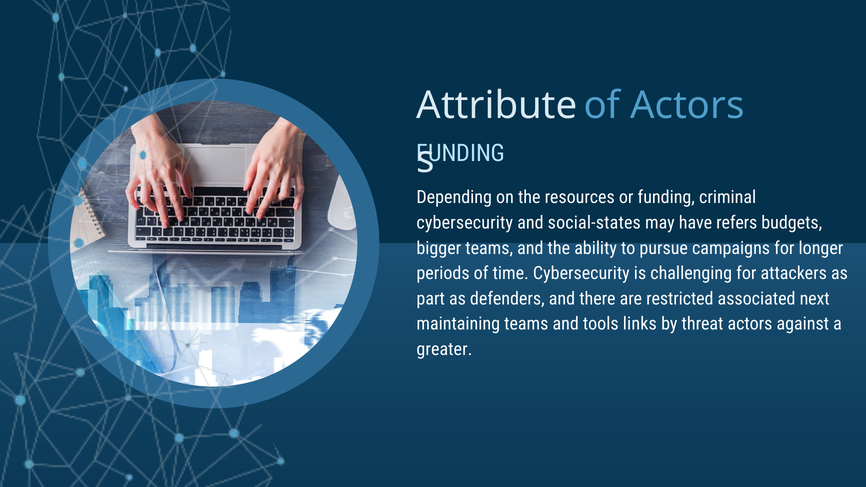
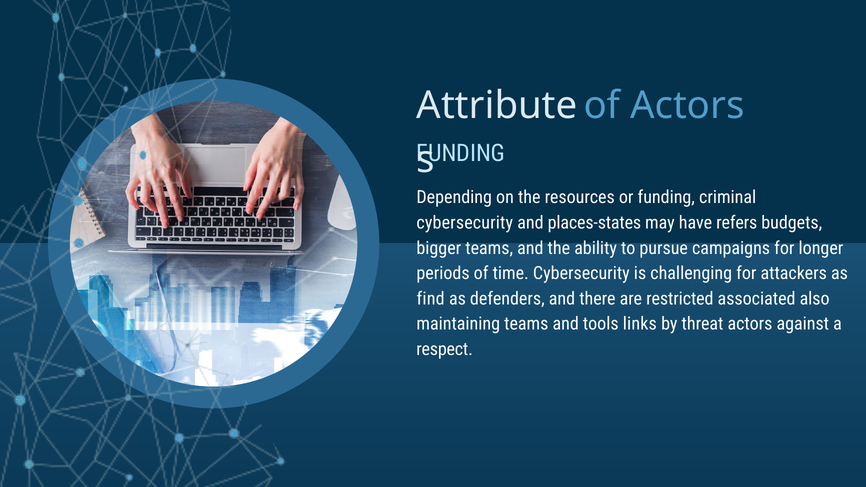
social-states: social-states -> places-states
part: part -> find
next: next -> also
greater: greater -> respect
